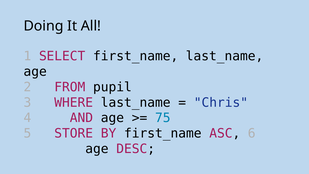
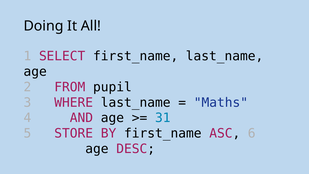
Chris: Chris -> Maths
75: 75 -> 31
